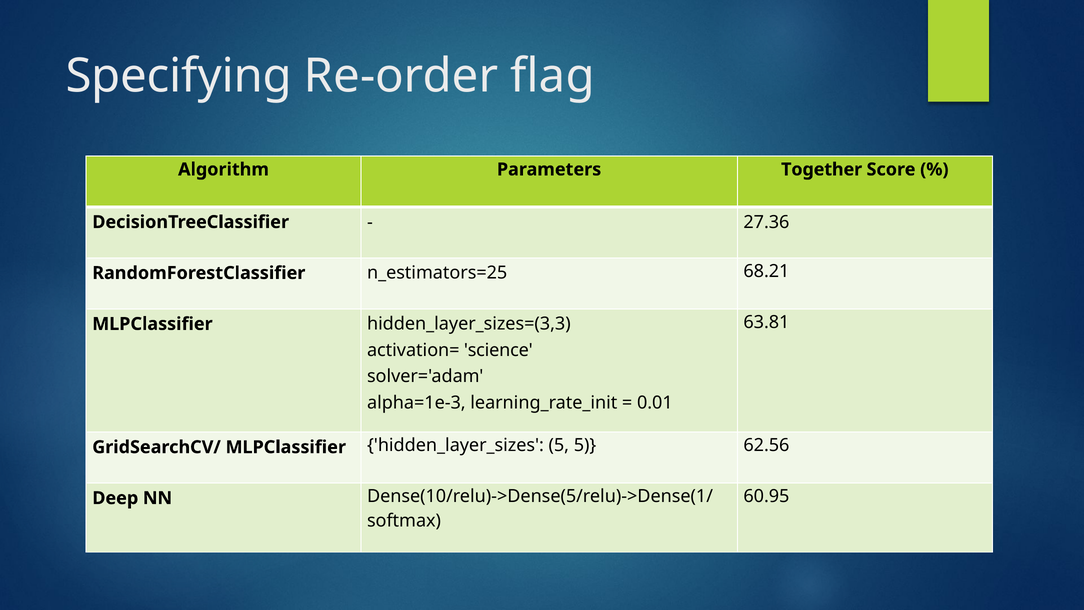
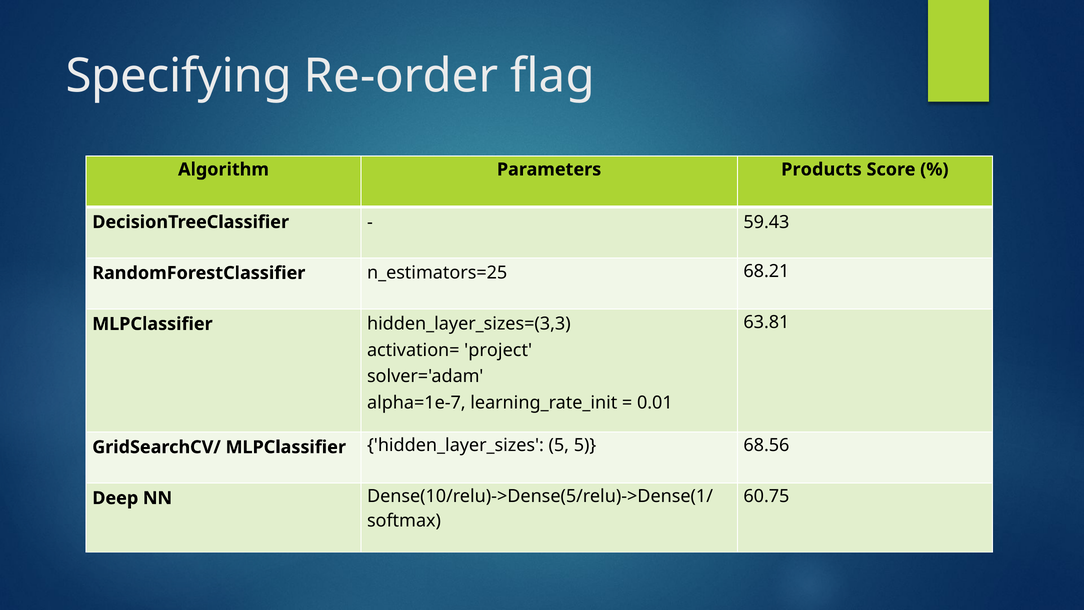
Together: Together -> Products
27.36: 27.36 -> 59.43
science: science -> project
alpha=1e-3: alpha=1e-3 -> alpha=1e-7
62.56: 62.56 -> 68.56
60.95: 60.95 -> 60.75
